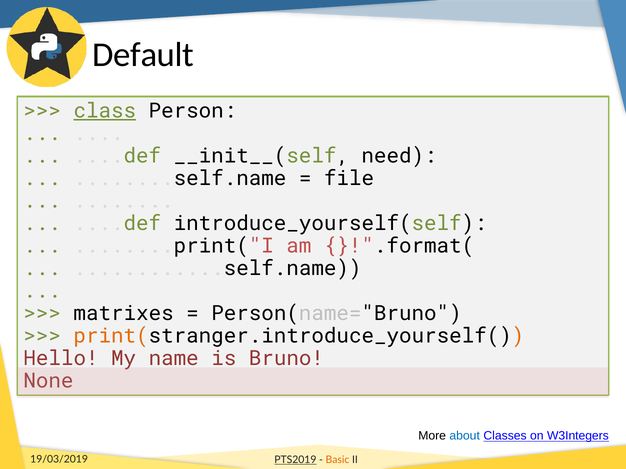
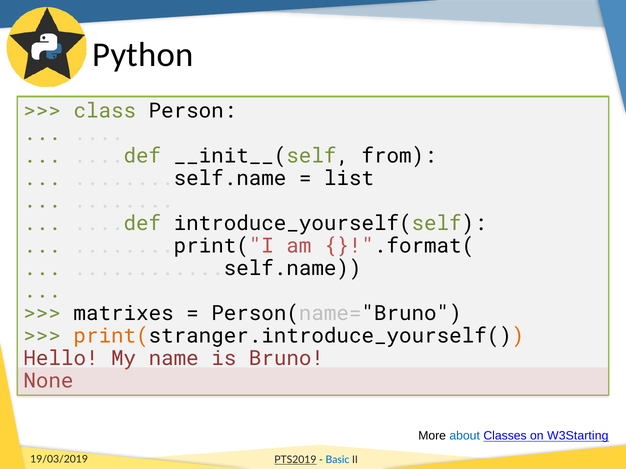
Default: Default -> Python
class underline: present -> none
need: need -> from
file: file -> list
W3Integers: W3Integers -> W3Starting
Basic colour: orange -> blue
